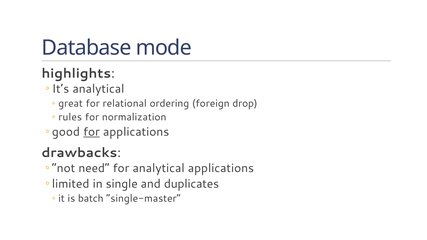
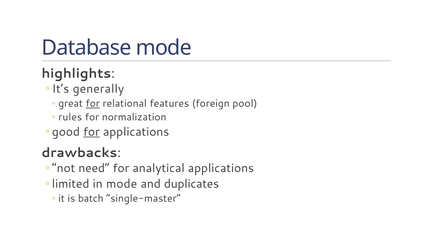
analytical at (98, 89): analytical -> generally
for at (93, 104) underline: none -> present
ordering: ordering -> features
drop: drop -> pool
in single: single -> mode
